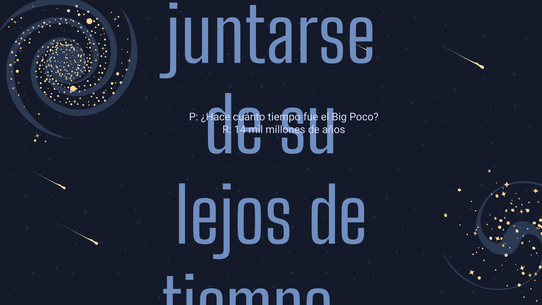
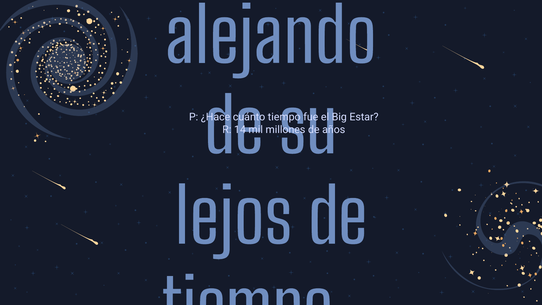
juntarse: juntarse -> alejando
Poco: Poco -> Estar
